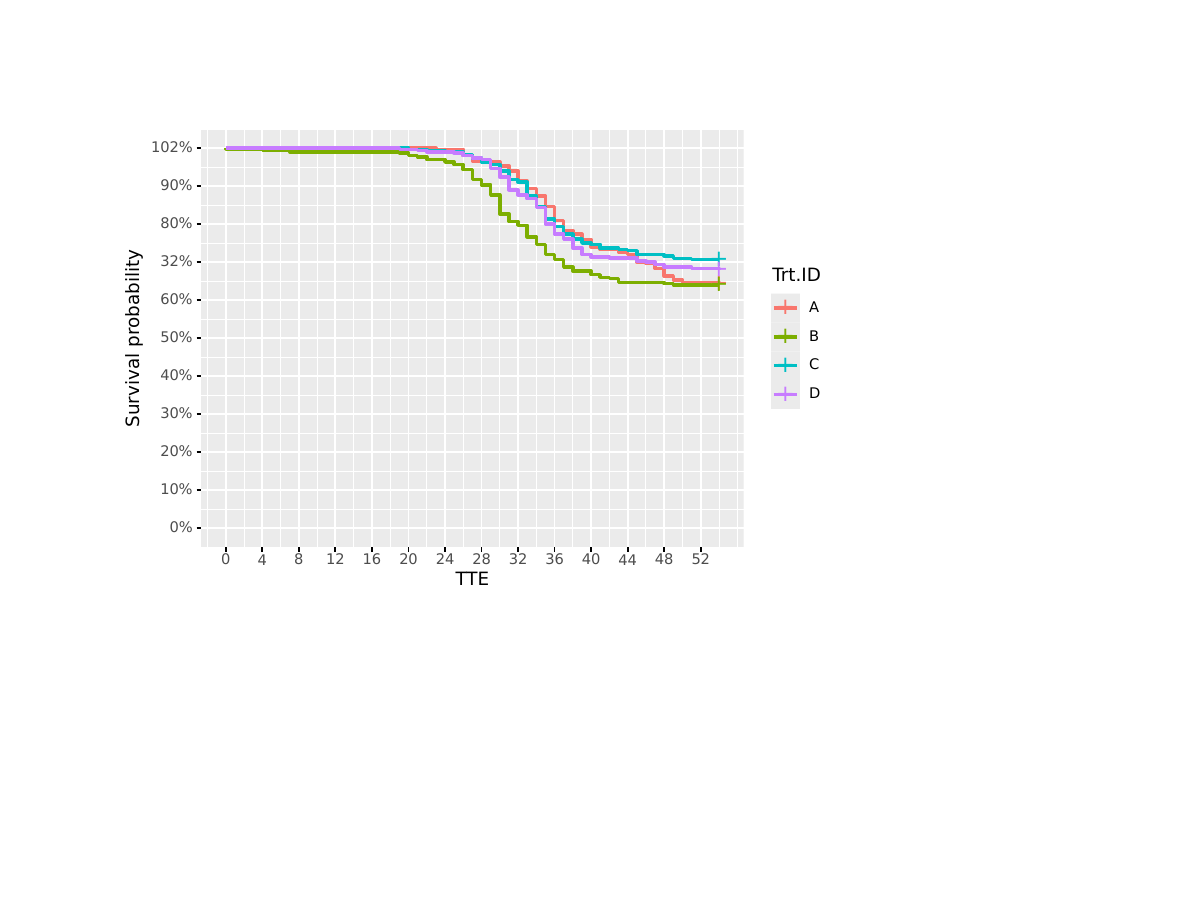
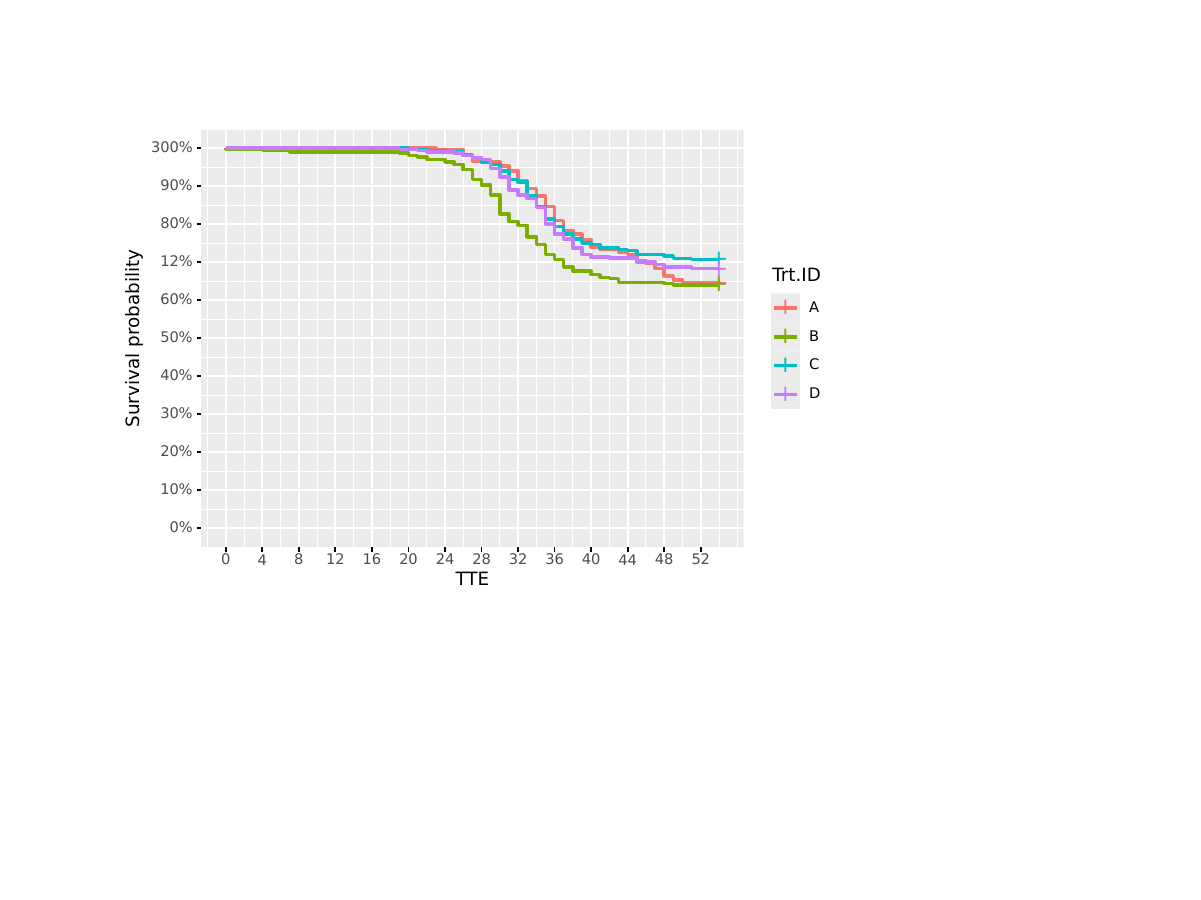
102%: 102% -> 300%
32%: 32% -> 12%
